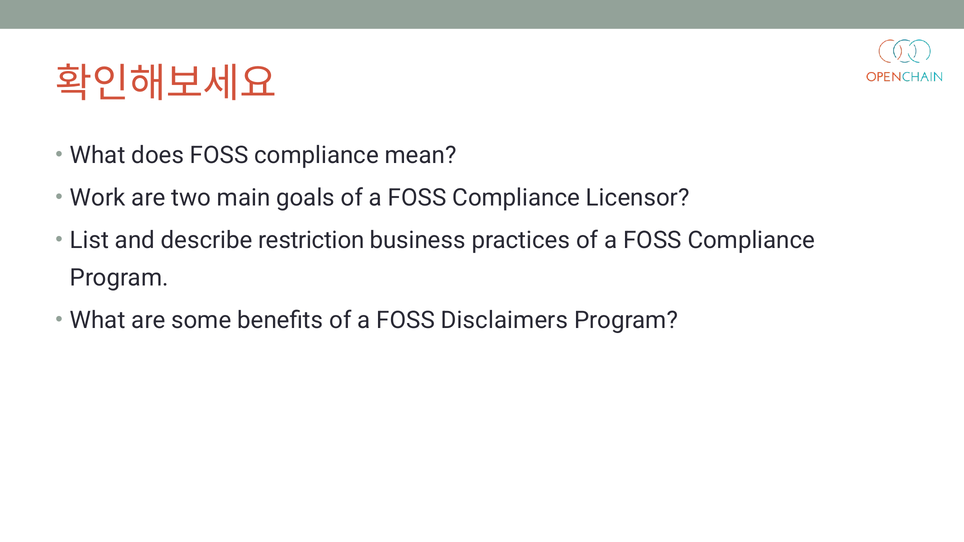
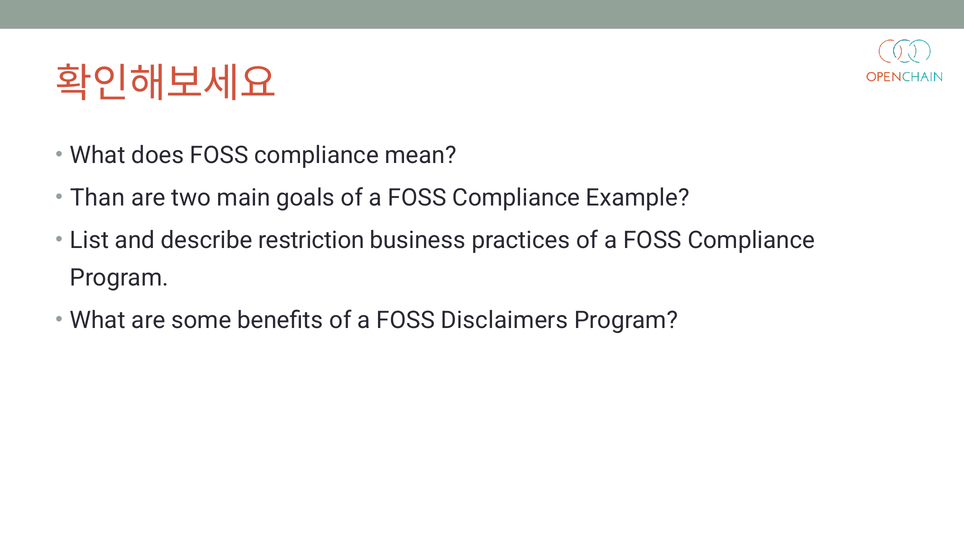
Work: Work -> Than
Licensor: Licensor -> Example
